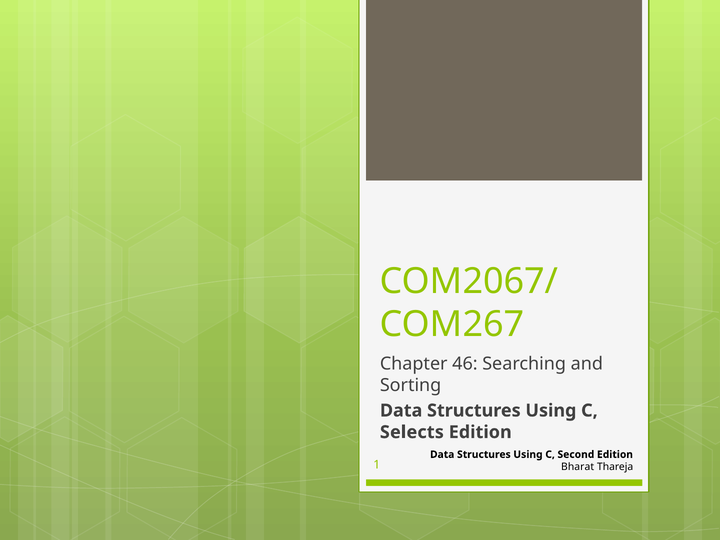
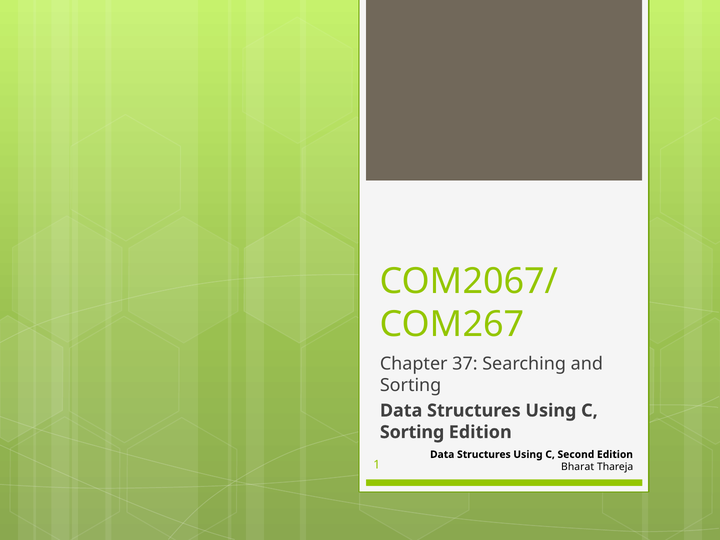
46: 46 -> 37
Selects at (412, 432): Selects -> Sorting
